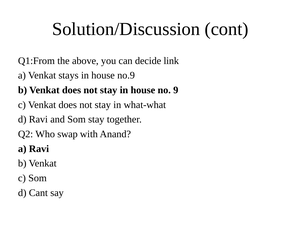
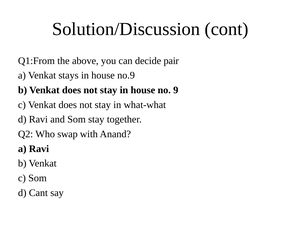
link: link -> pair
